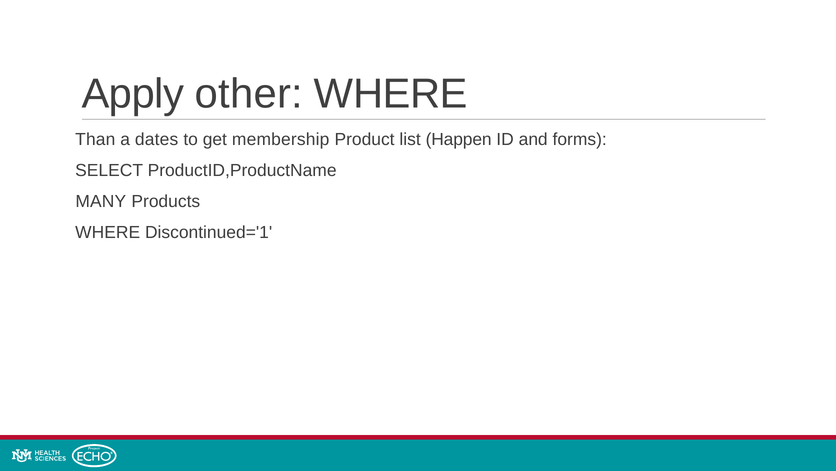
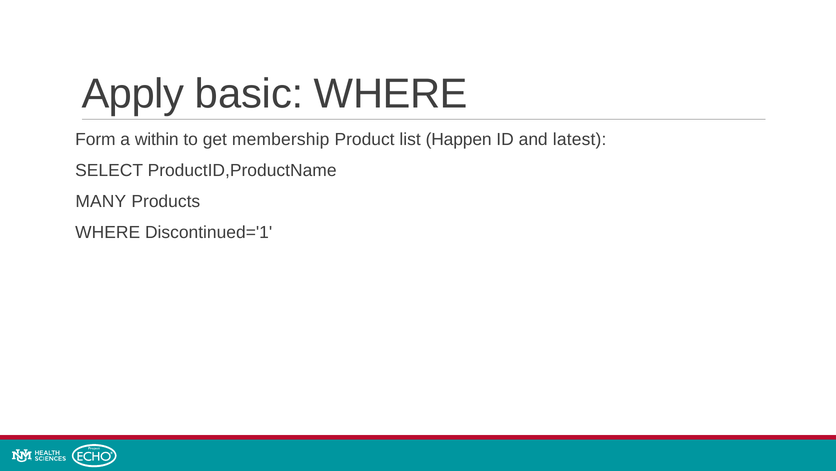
other: other -> basic
Than: Than -> Form
dates: dates -> within
forms: forms -> latest
